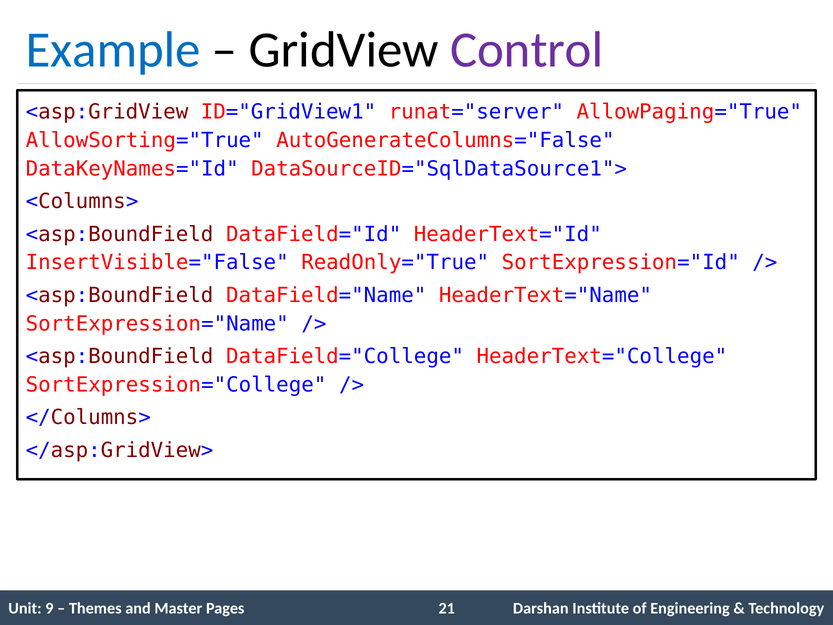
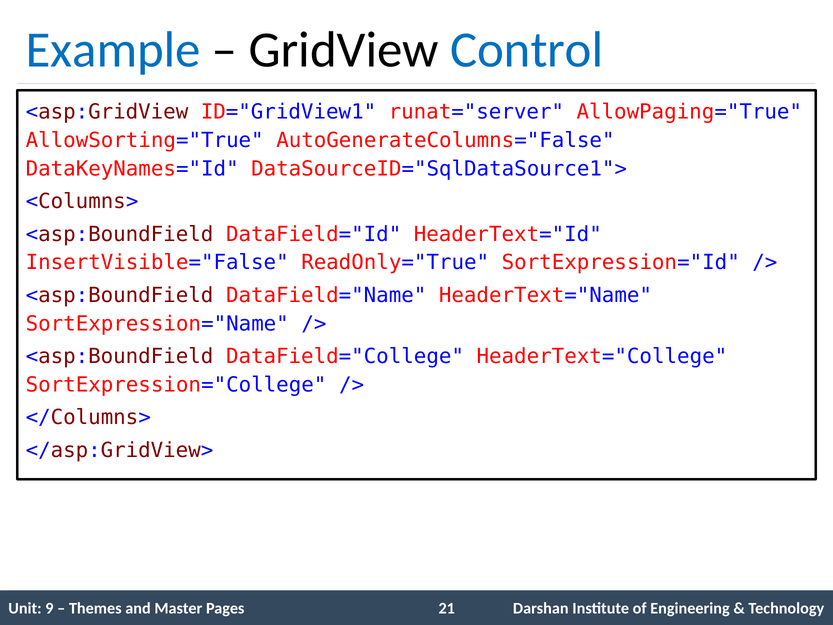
Control colour: purple -> blue
